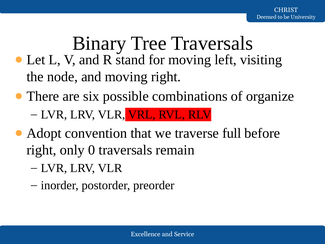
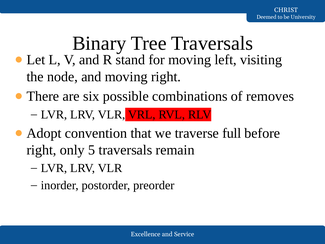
organize: organize -> removes
0: 0 -> 5
